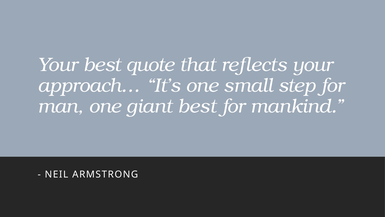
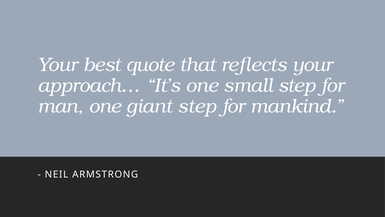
giant best: best -> step
